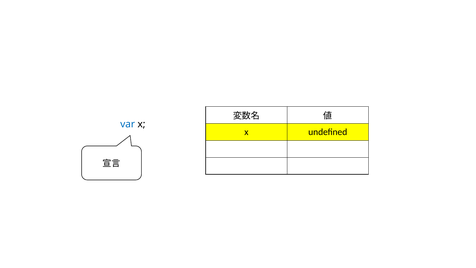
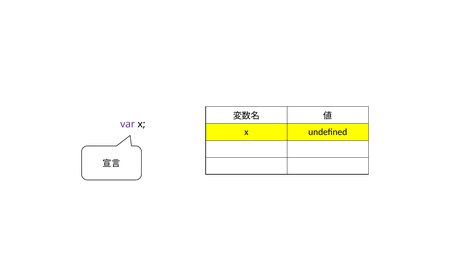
var colour: blue -> purple
